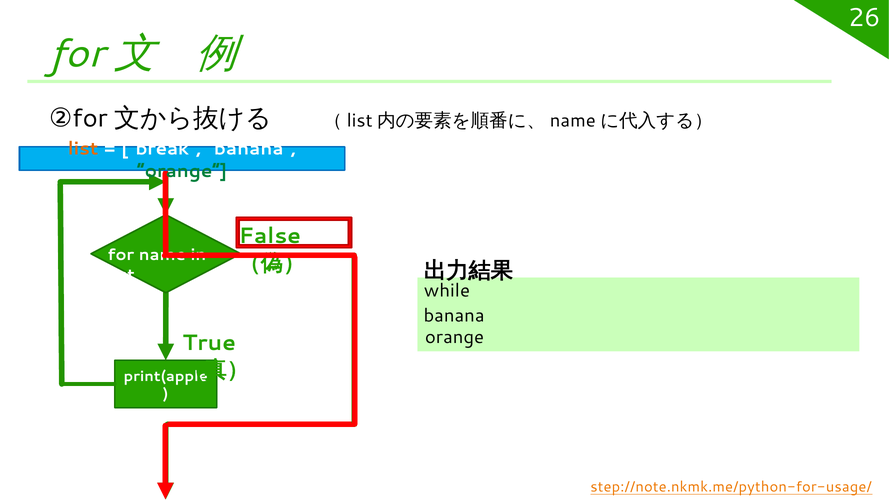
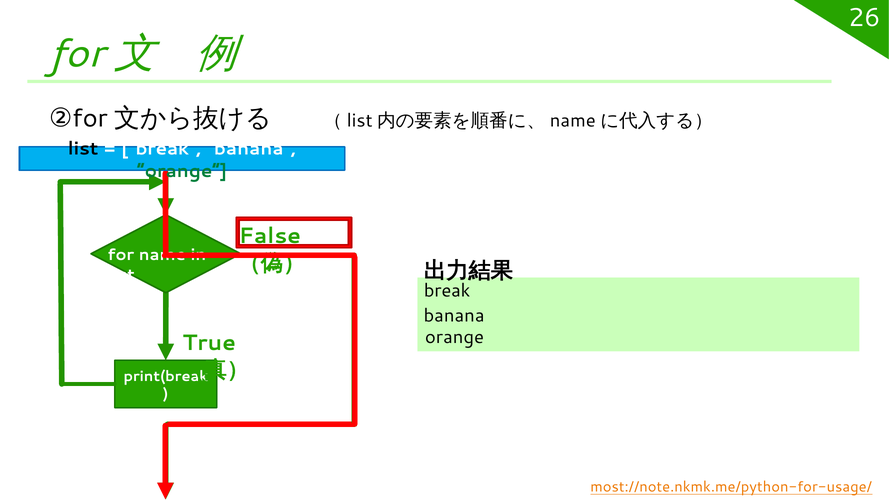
list at (83, 149) colour: orange -> black
while at (447, 291): while -> break
print(apple: print(apple -> print(break
step://note.nkmk.me/python-for-usage/: step://note.nkmk.me/python-for-usage/ -> most://note.nkmk.me/python-for-usage/
